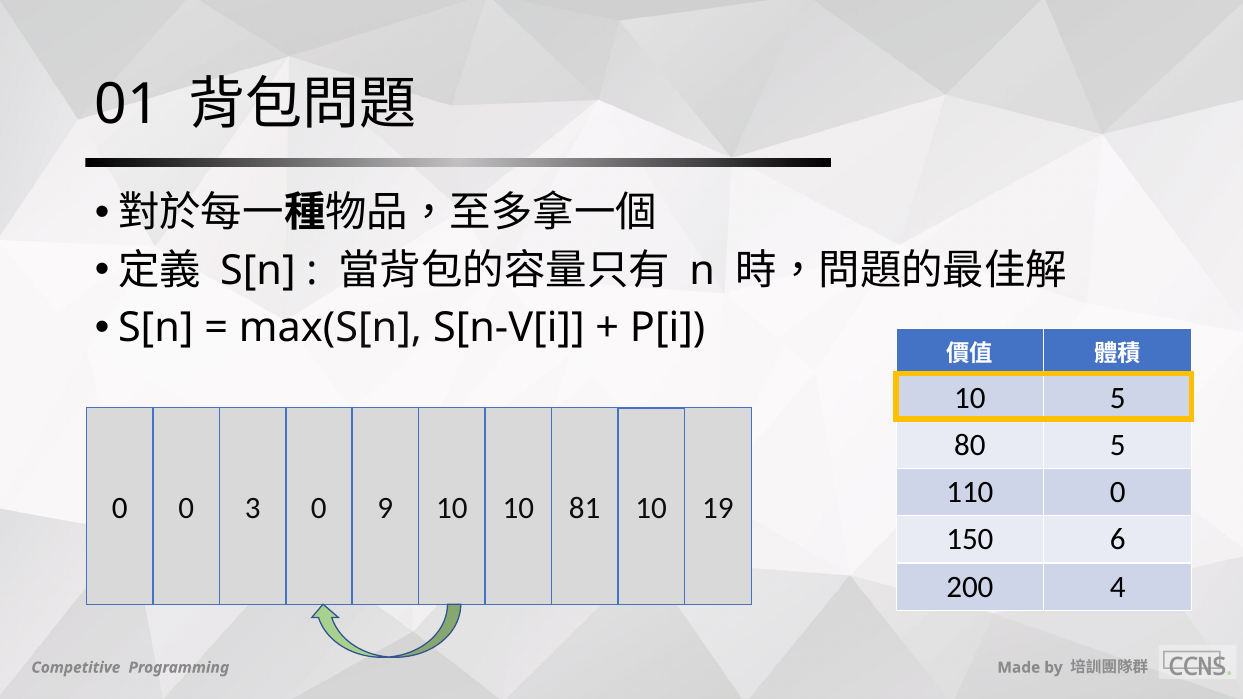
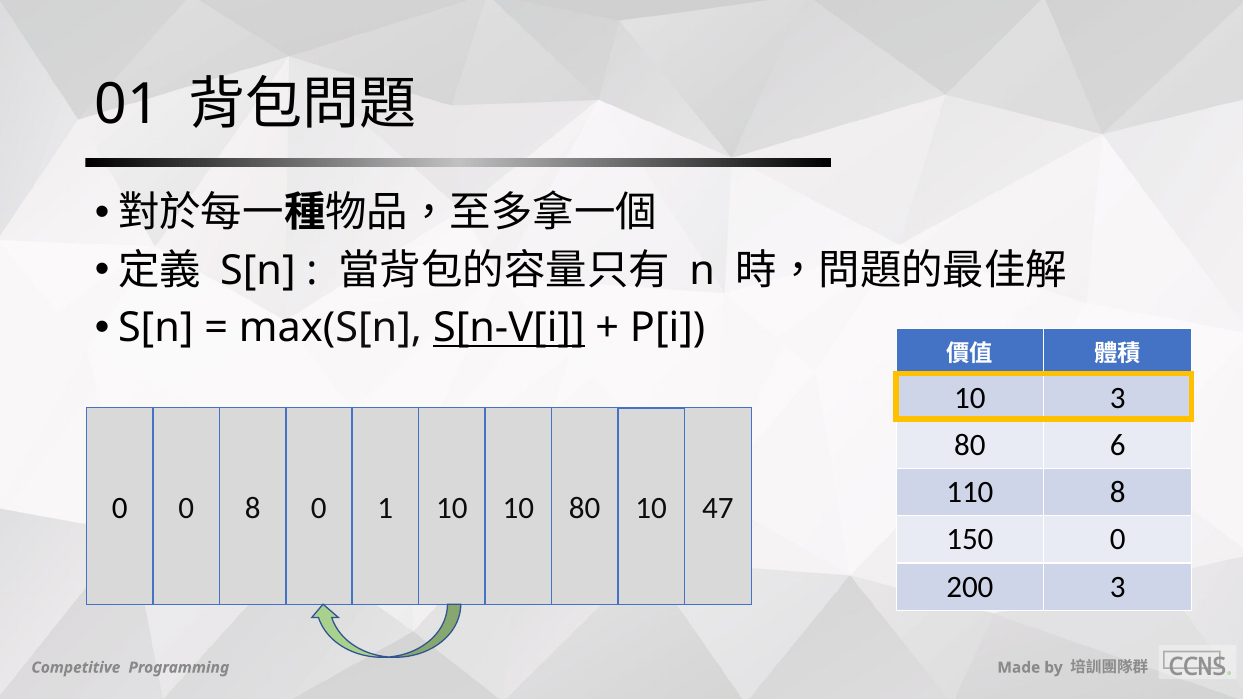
S[n-V[i underline: none -> present
10 5: 5 -> 3
80 5: 5 -> 6
110 0: 0 -> 8
0 3: 3 -> 8
9: 9 -> 1
10 81: 81 -> 80
19: 19 -> 47
150 6: 6 -> 0
200 4: 4 -> 3
